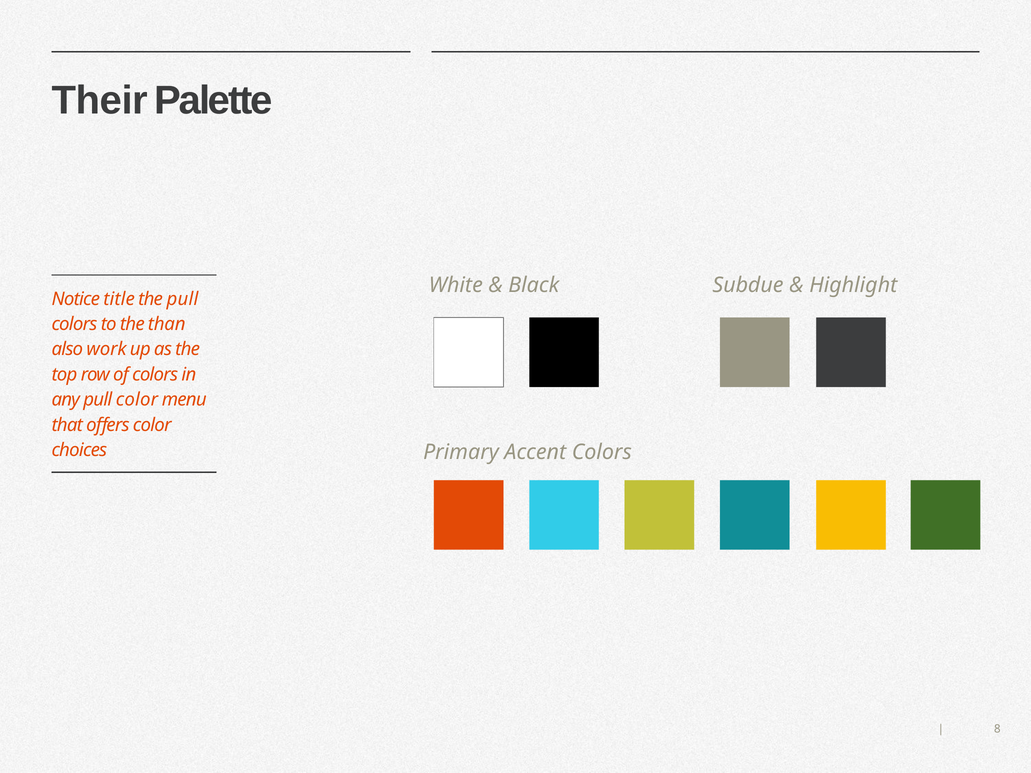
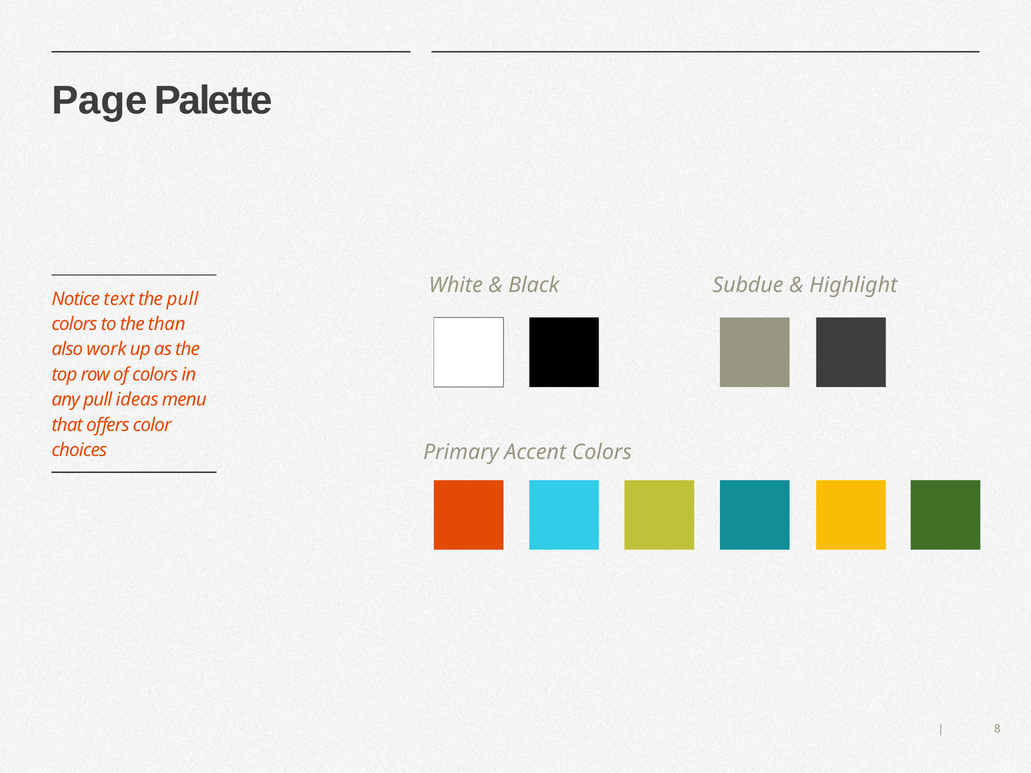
Their: Their -> Page
title: title -> text
pull color: color -> ideas
